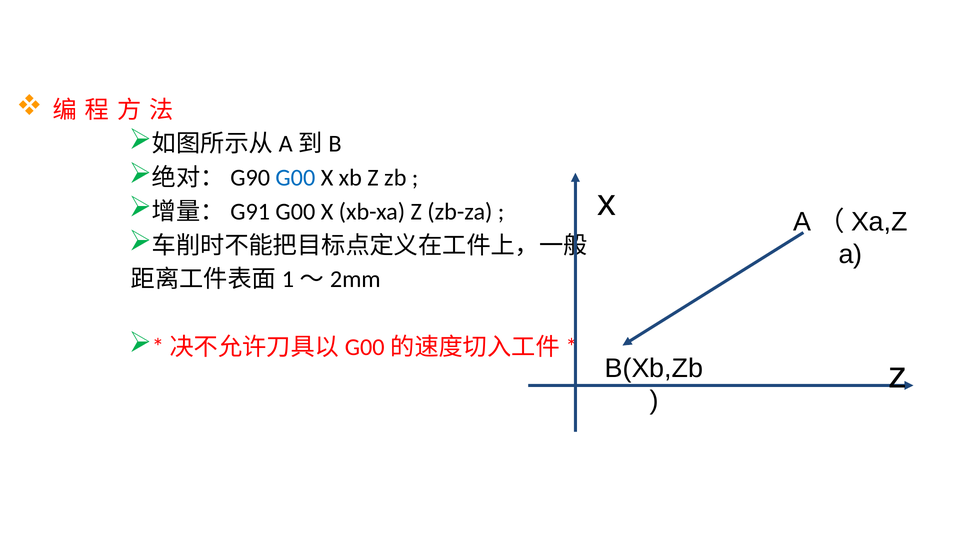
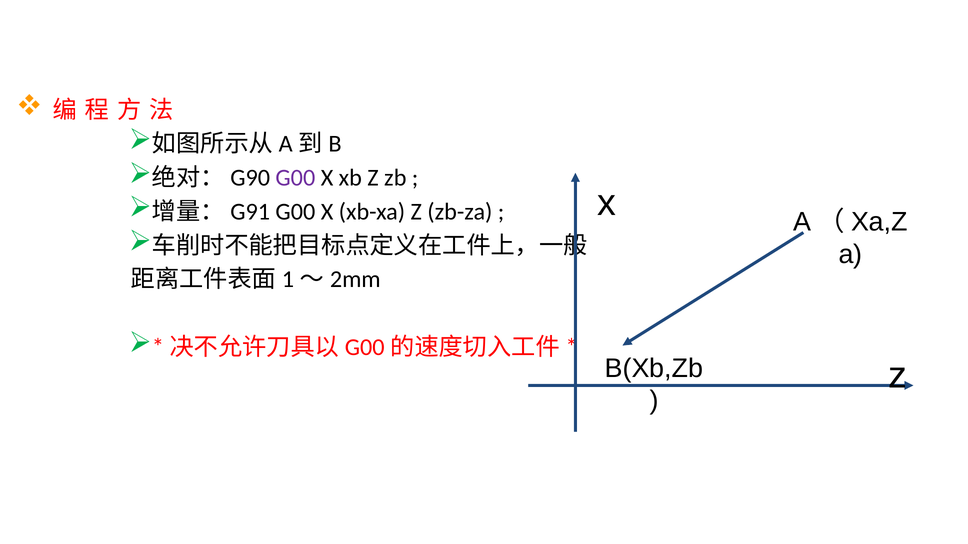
G00 at (295, 178) colour: blue -> purple
